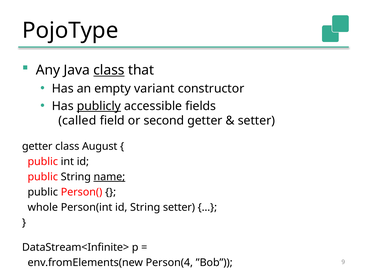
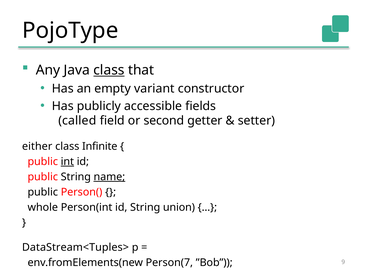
publicly underline: present -> none
getter at (37, 146): getter -> either
August: August -> Infinite
int underline: none -> present
String setter: setter -> union
DataStream<Infinite>: DataStream<Infinite> -> DataStream<Tuples>
Person(4: Person(4 -> Person(7
